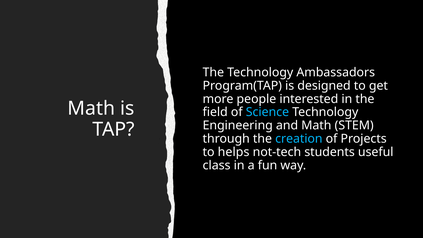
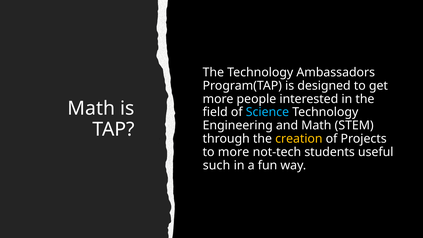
creation colour: light blue -> yellow
to helps: helps -> more
class: class -> such
